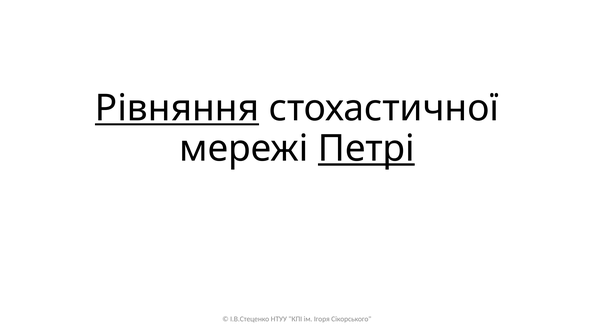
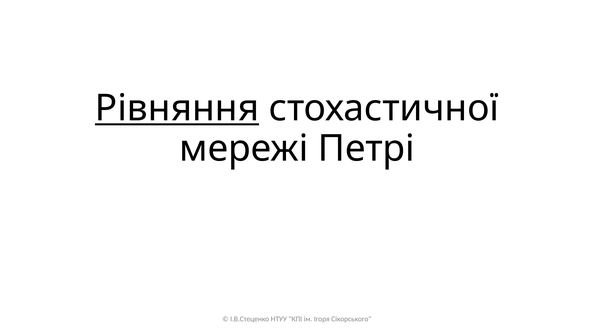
Петрі underline: present -> none
